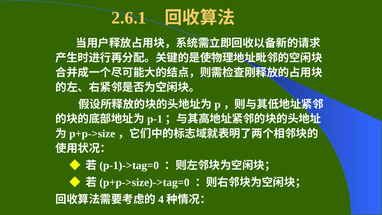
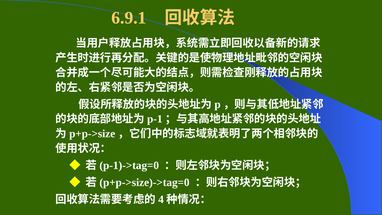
2.6.1: 2.6.1 -> 6.9.1
